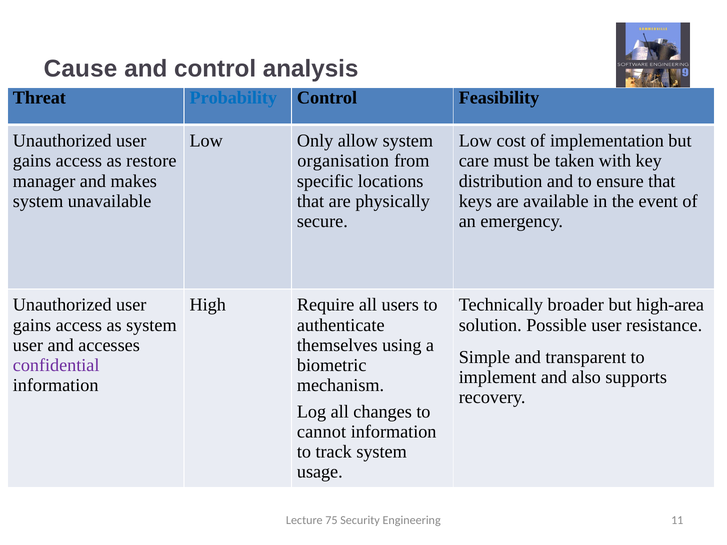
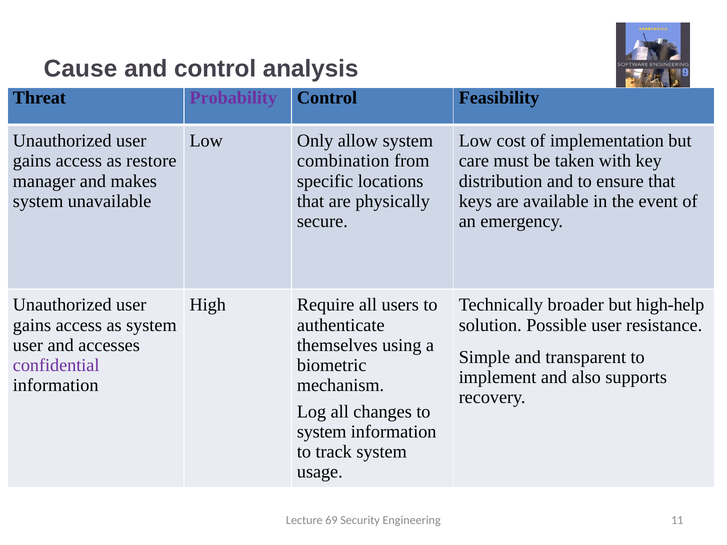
Probability colour: blue -> purple
organisation: organisation -> combination
high-area: high-area -> high-help
cannot at (322, 432): cannot -> system
75: 75 -> 69
